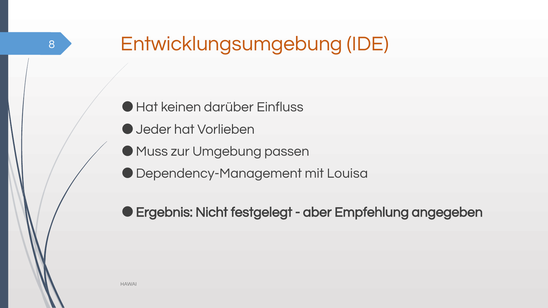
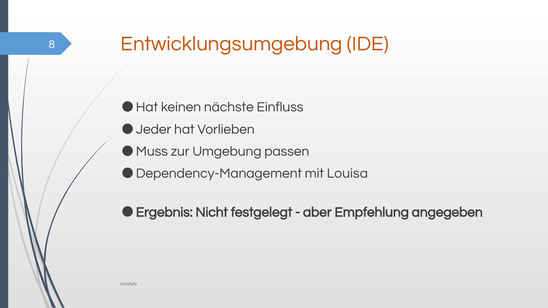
darüber: darüber -> nächste
